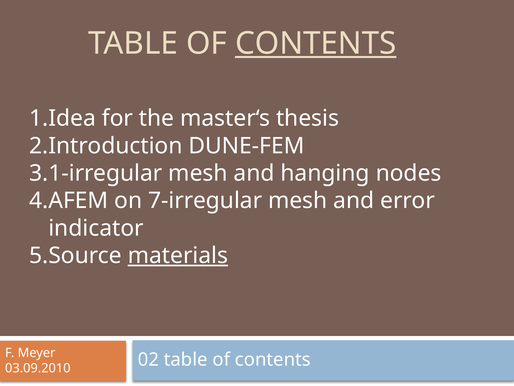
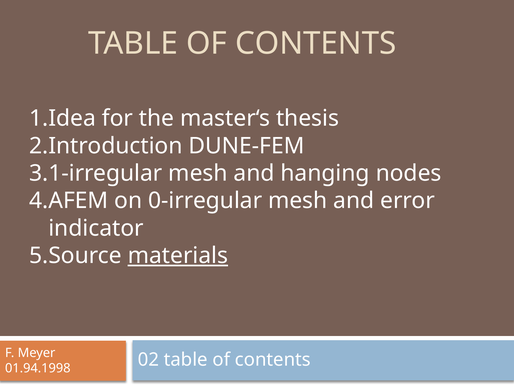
CONTENTS at (316, 43) underline: present -> none
7-irregular: 7-irregular -> 0-irregular
03.09.2010: 03.09.2010 -> 01.94.1998
